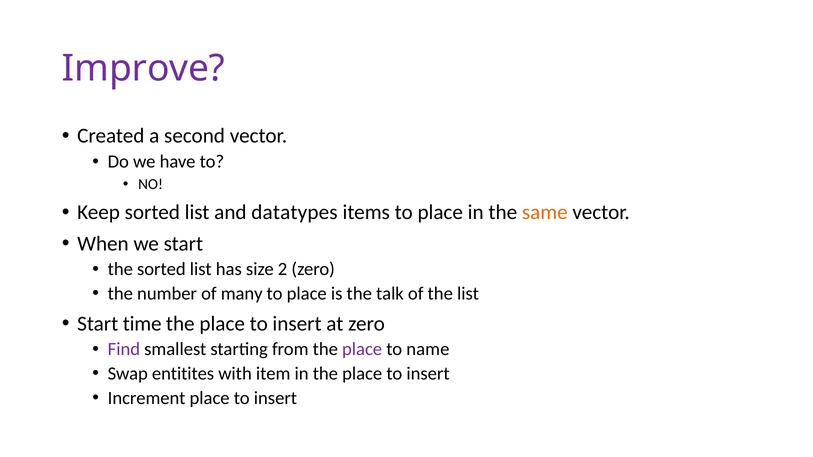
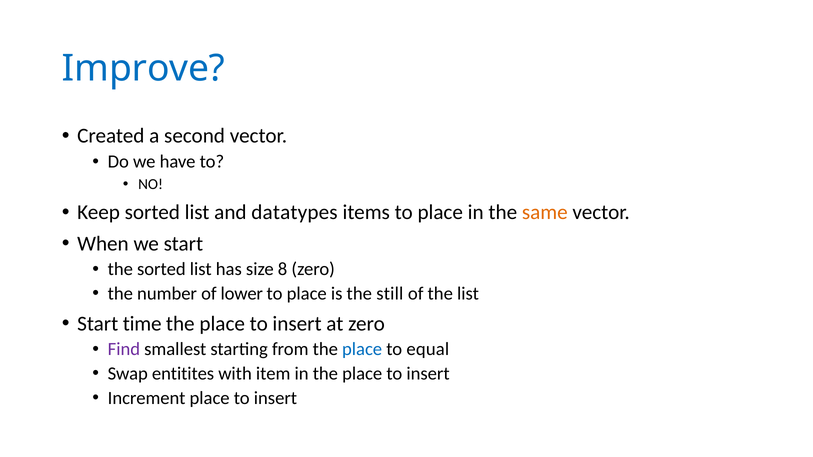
Improve colour: purple -> blue
2: 2 -> 8
many: many -> lower
talk: talk -> still
place at (362, 349) colour: purple -> blue
name: name -> equal
